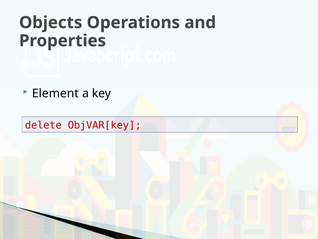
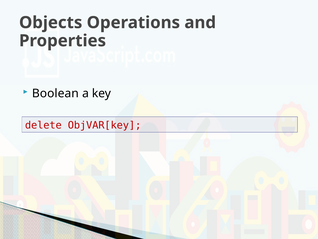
Element: Element -> Boolean
